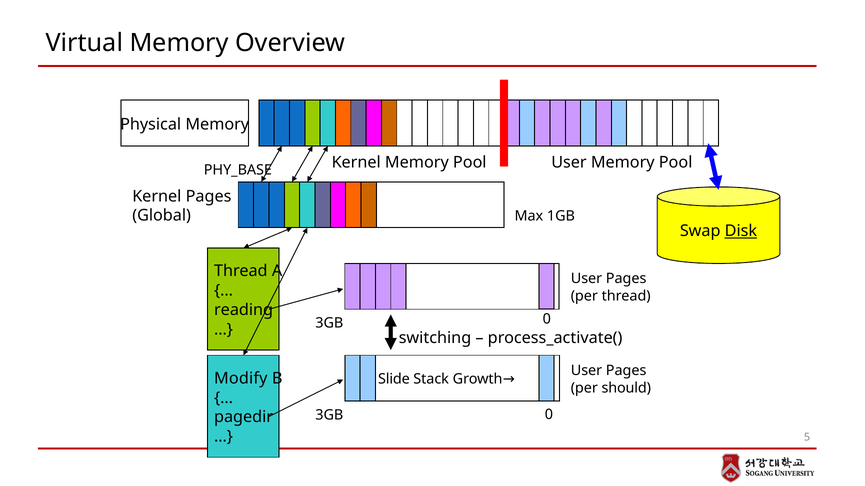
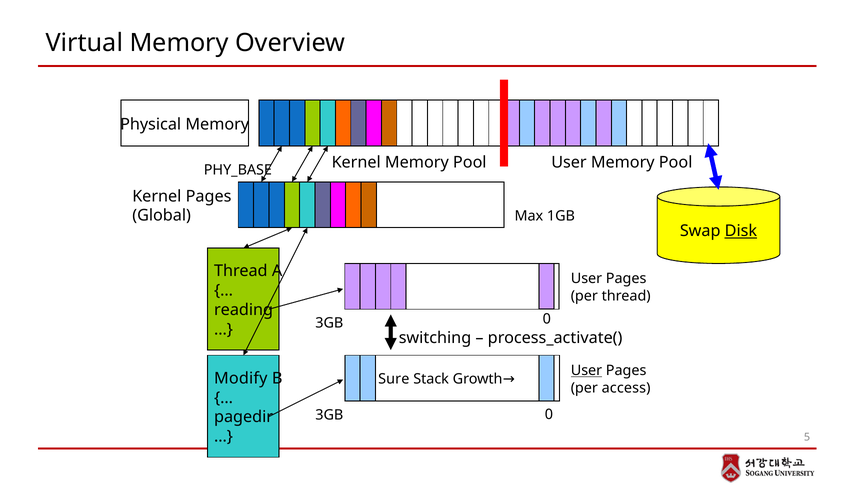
User at (586, 371) underline: none -> present
Slide: Slide -> Sure
should: should -> access
